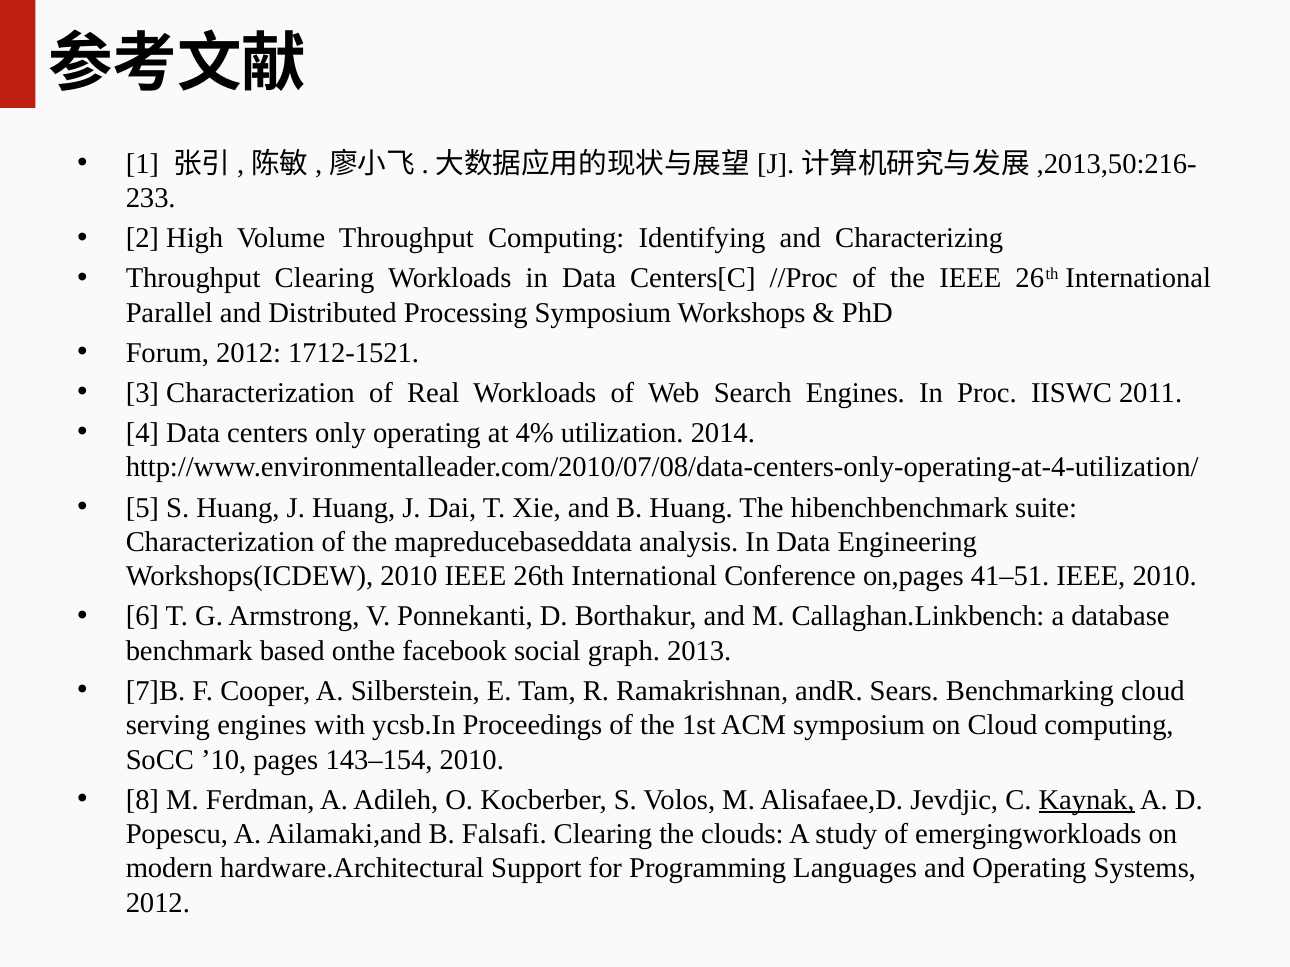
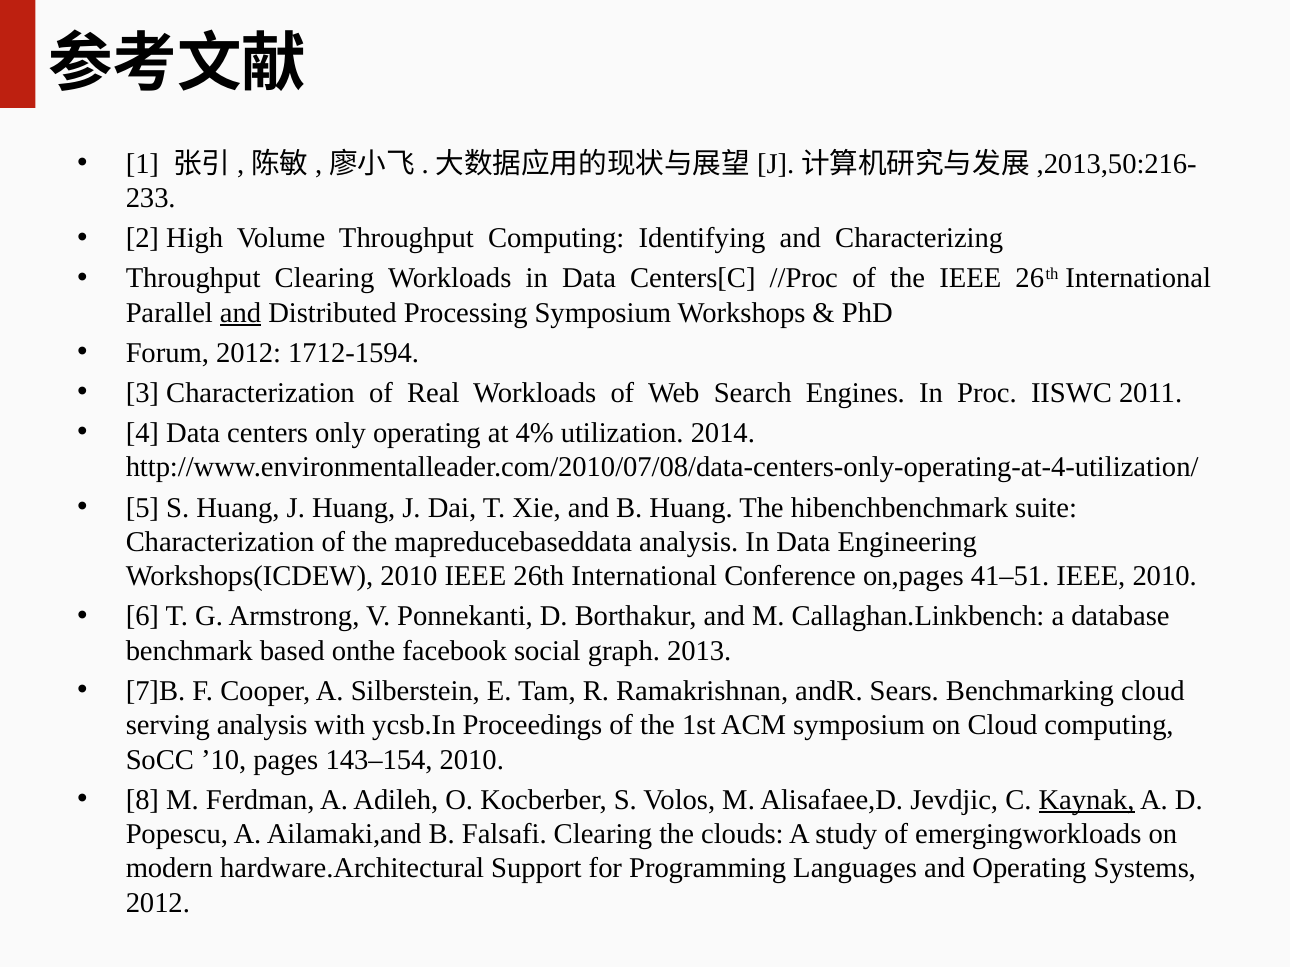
and at (241, 313) underline: none -> present
1712-1521: 1712-1521 -> 1712-1594
serving engines: engines -> analysis
